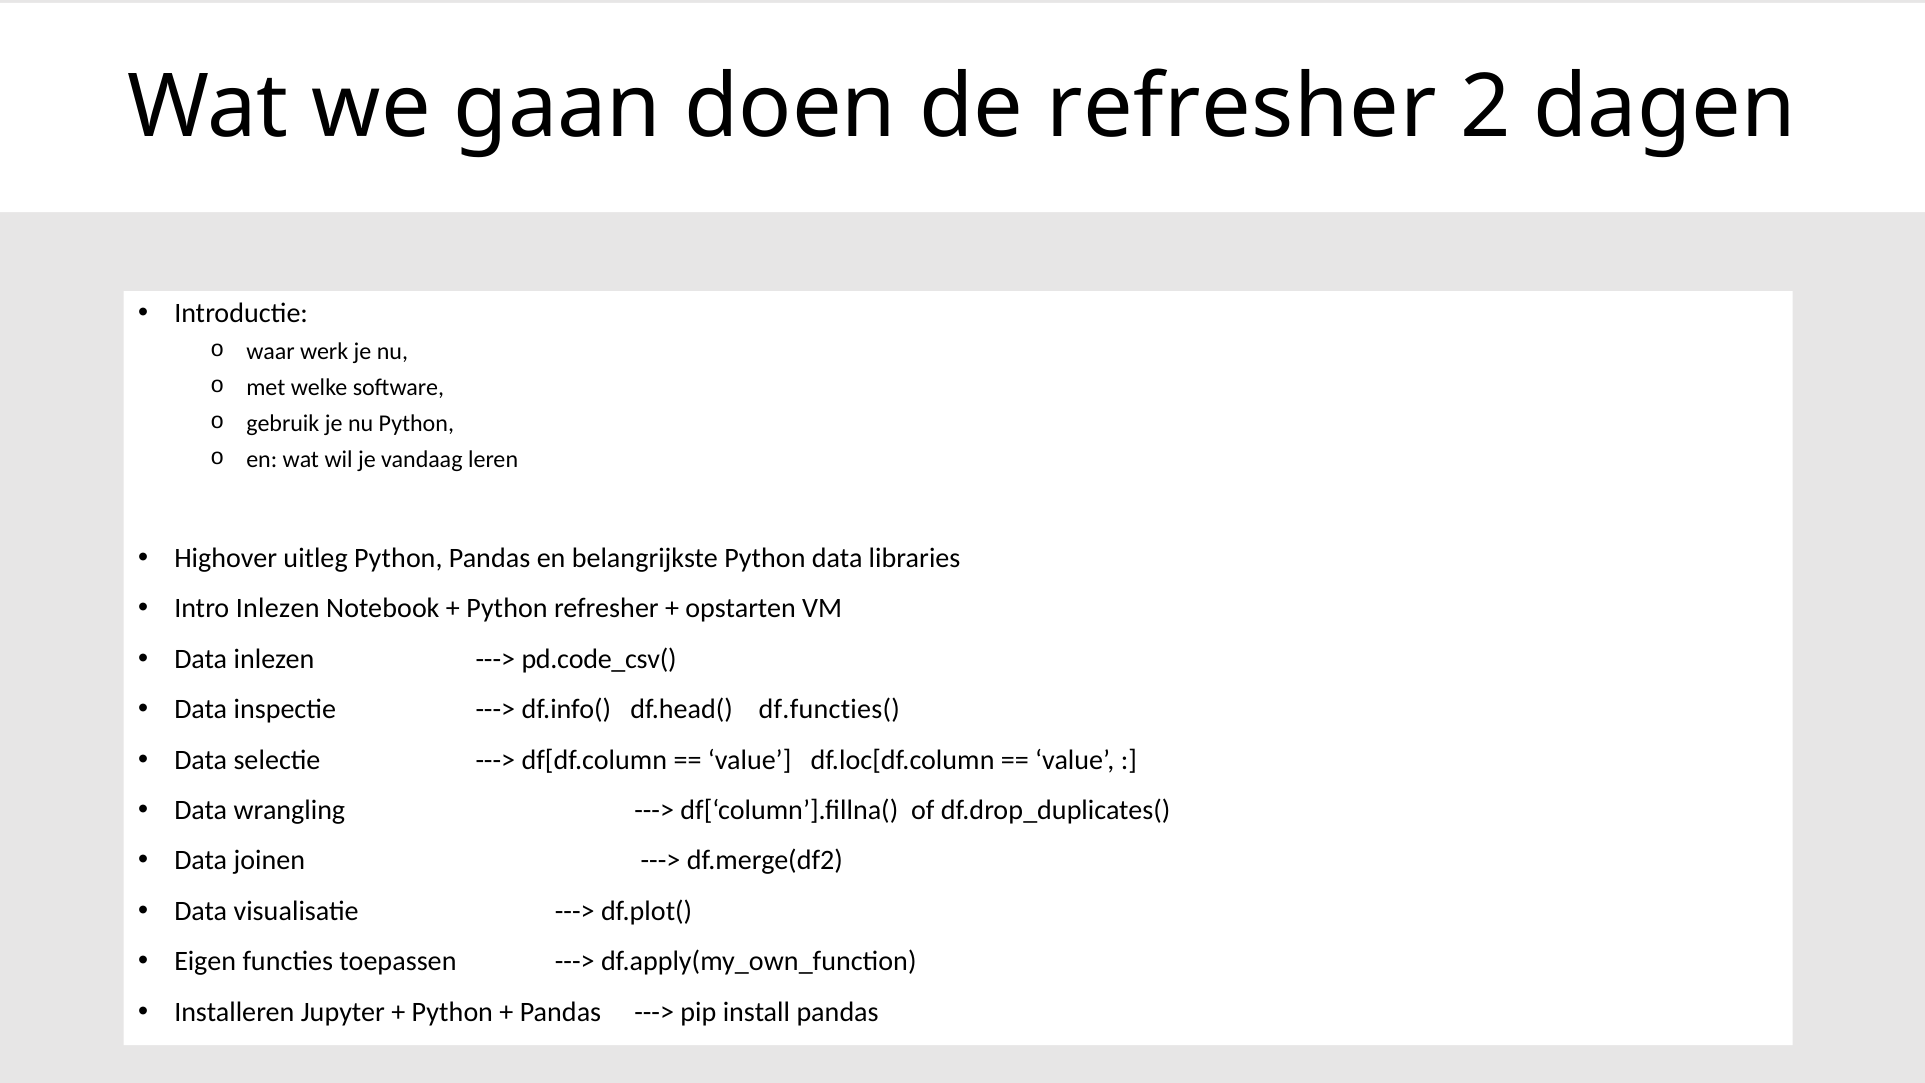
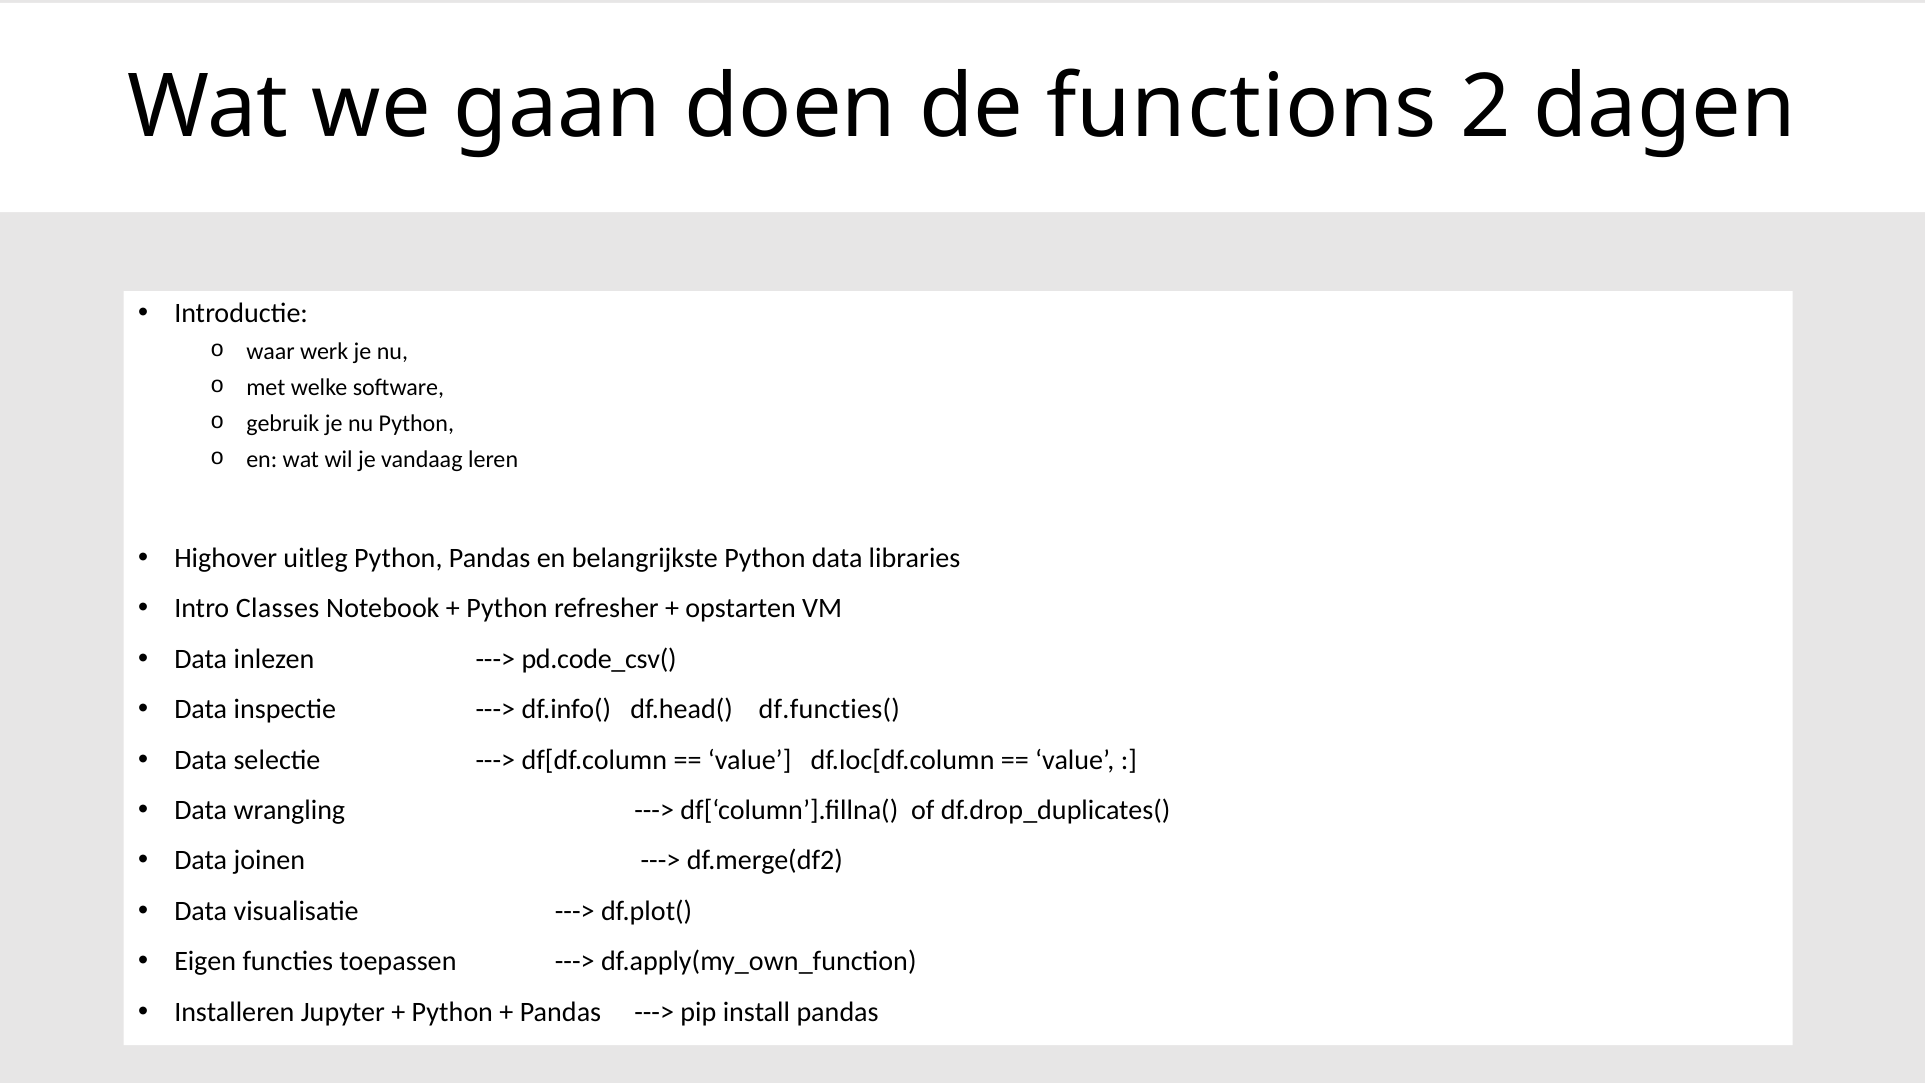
de refresher: refresher -> functions
Intro Inlezen: Inlezen -> Classes
